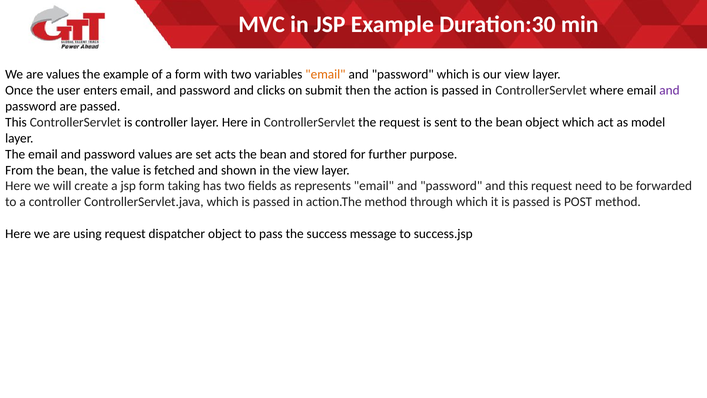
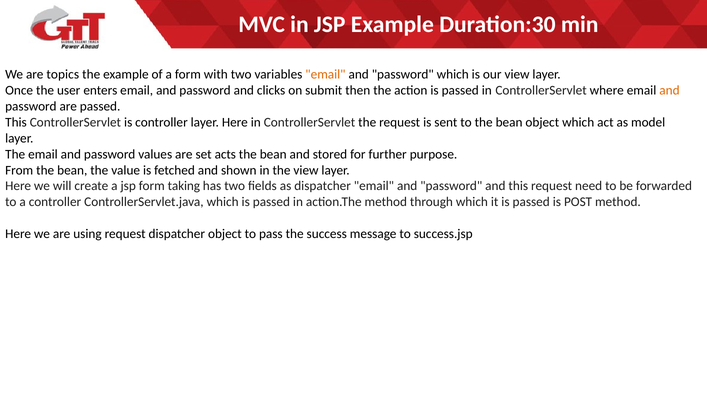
are values: values -> topics
and at (669, 90) colour: purple -> orange
as represents: represents -> dispatcher
